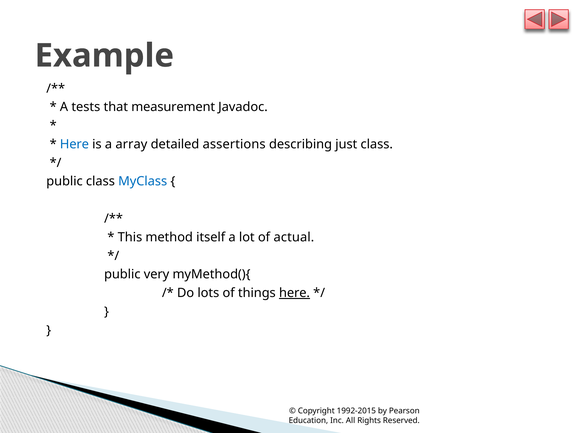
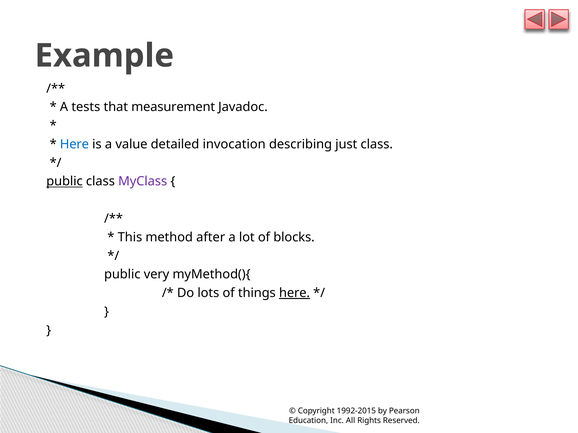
array: array -> value
assertions: assertions -> invocation
public at (65, 182) underline: none -> present
MyClass colour: blue -> purple
itself: itself -> after
actual: actual -> blocks
